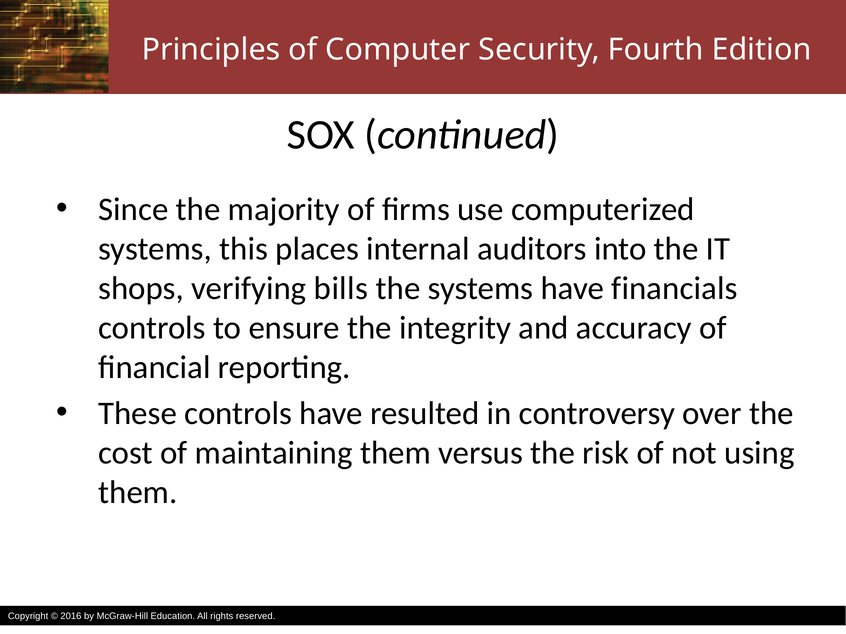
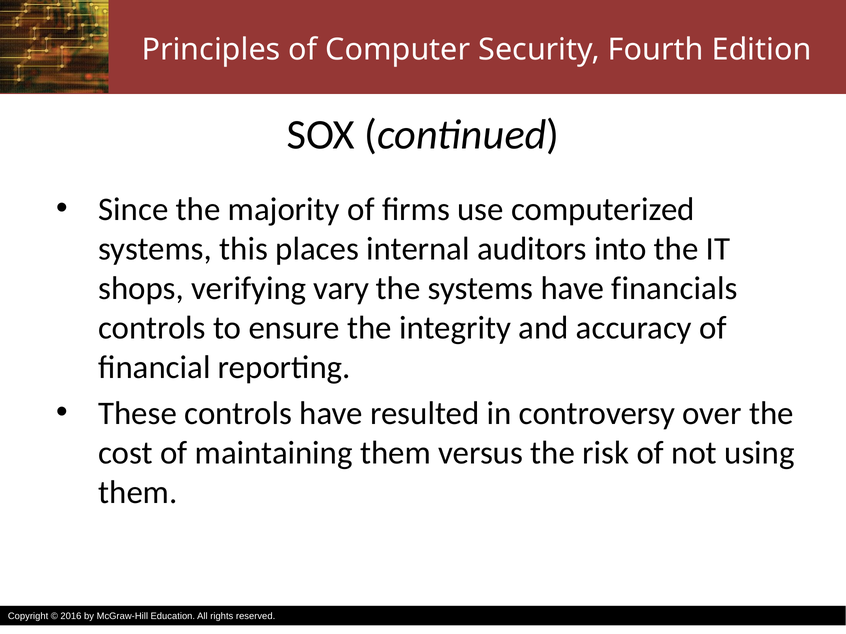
bills: bills -> vary
